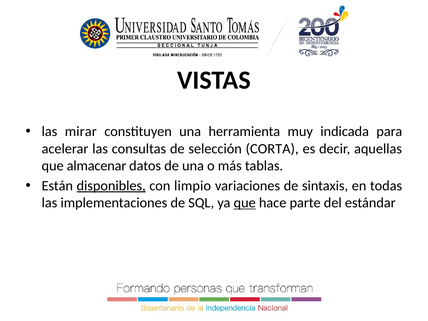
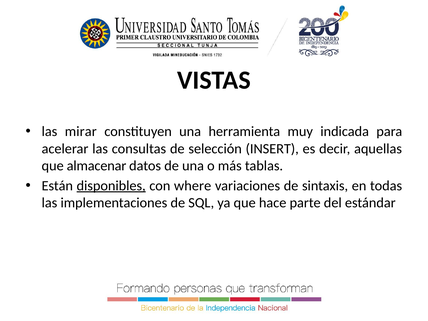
CORTA: CORTA -> INSERT
limpio: limpio -> where
que at (245, 203) underline: present -> none
